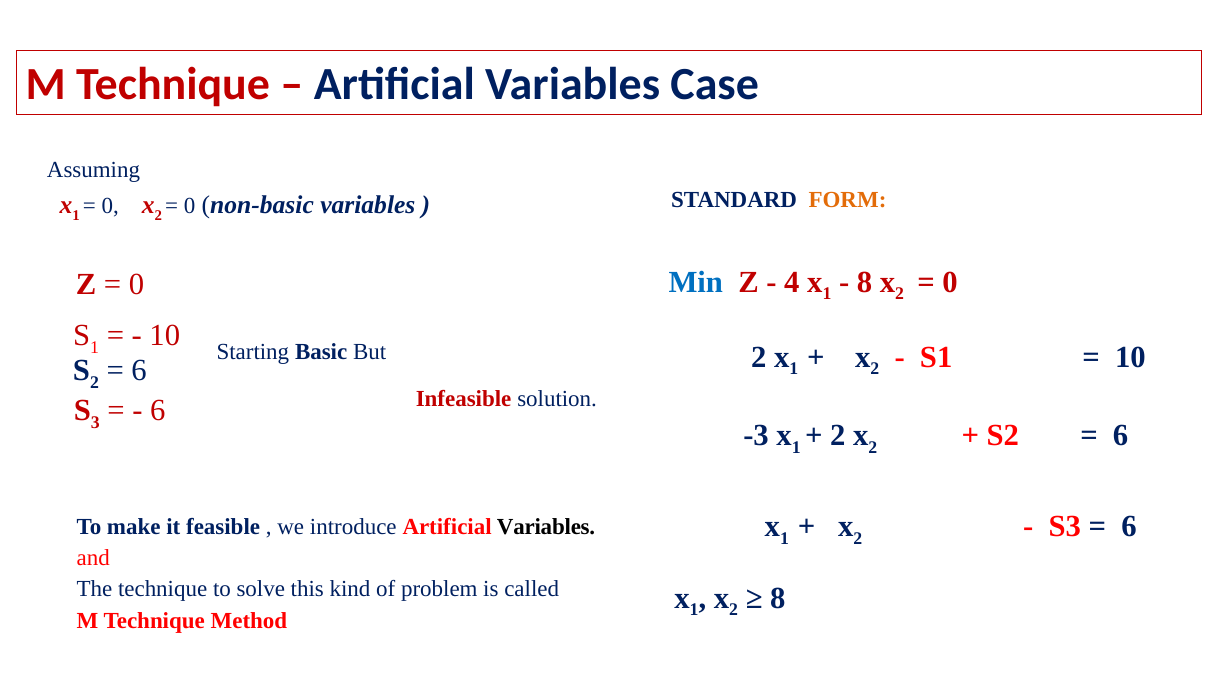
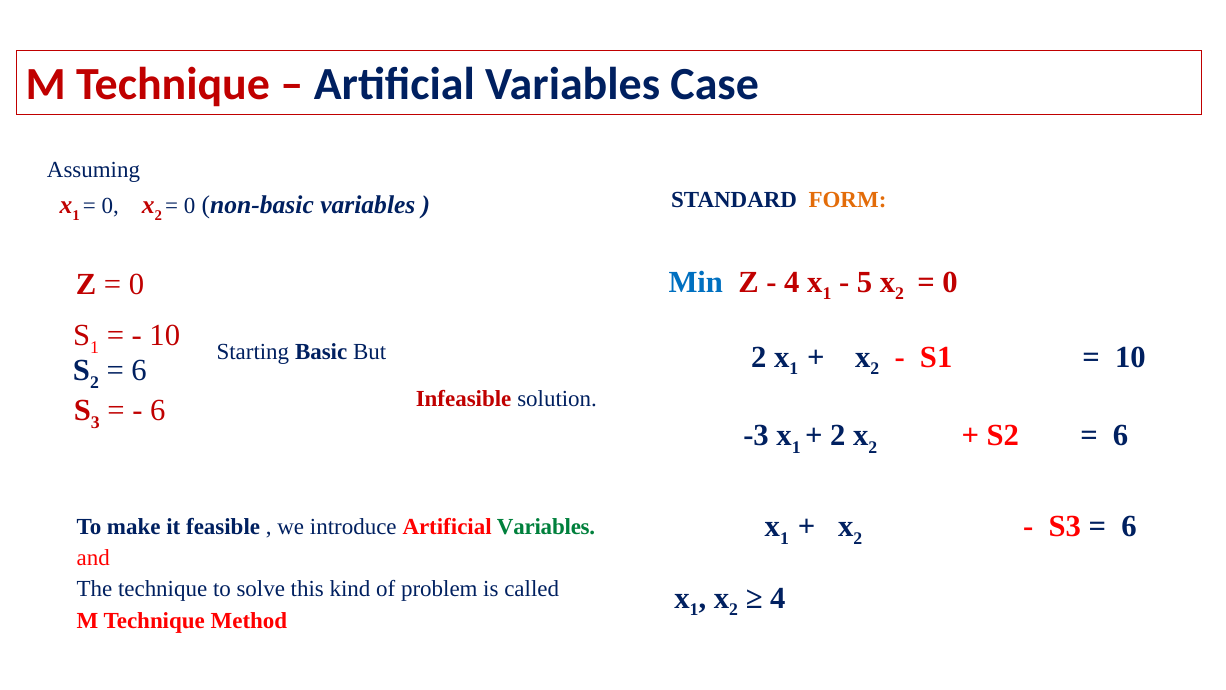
8 at (865, 282): 8 -> 5
Variables at (546, 527) colour: black -> green
8 at (778, 598): 8 -> 4
